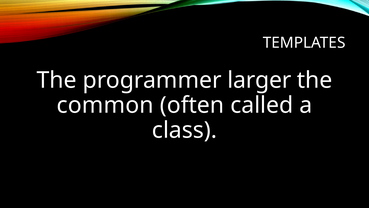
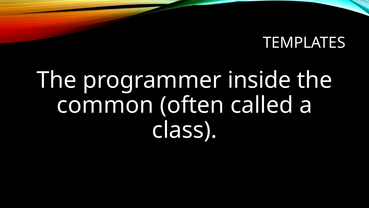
larger: larger -> inside
